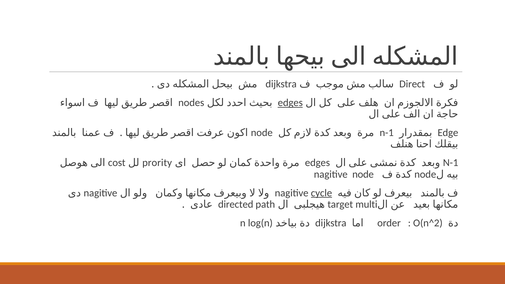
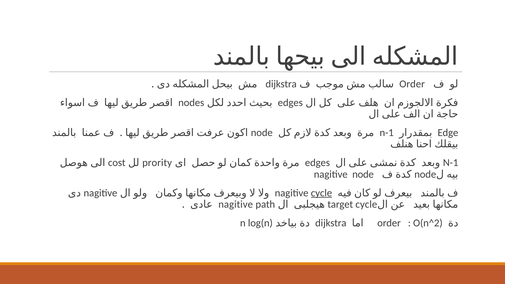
Direct at (412, 84): Direct -> Order
edges at (290, 103) underline: present -> none
directed at (236, 204): directed -> nagitive
multi at (366, 204): multi -> cycle
